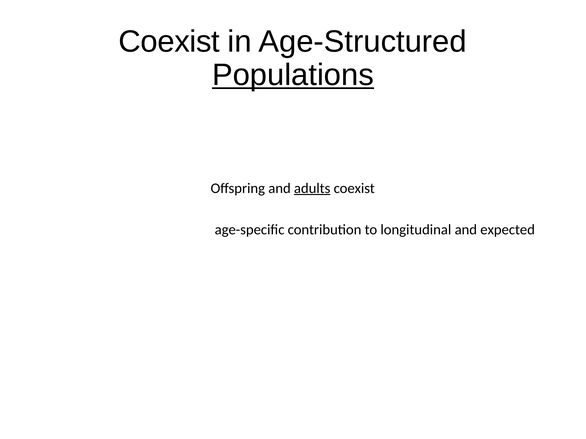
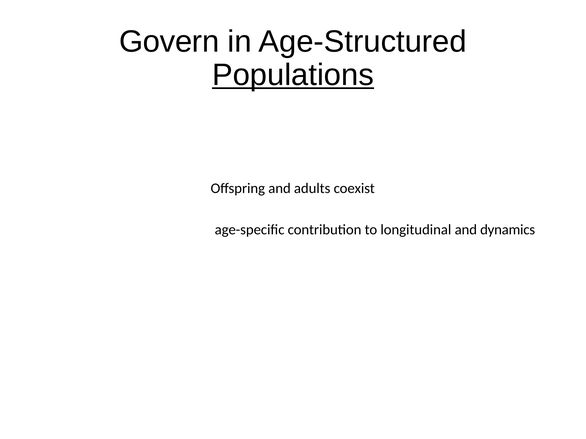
Coexist at (169, 42): Coexist -> Govern
adults underline: present -> none
expected: expected -> dynamics
